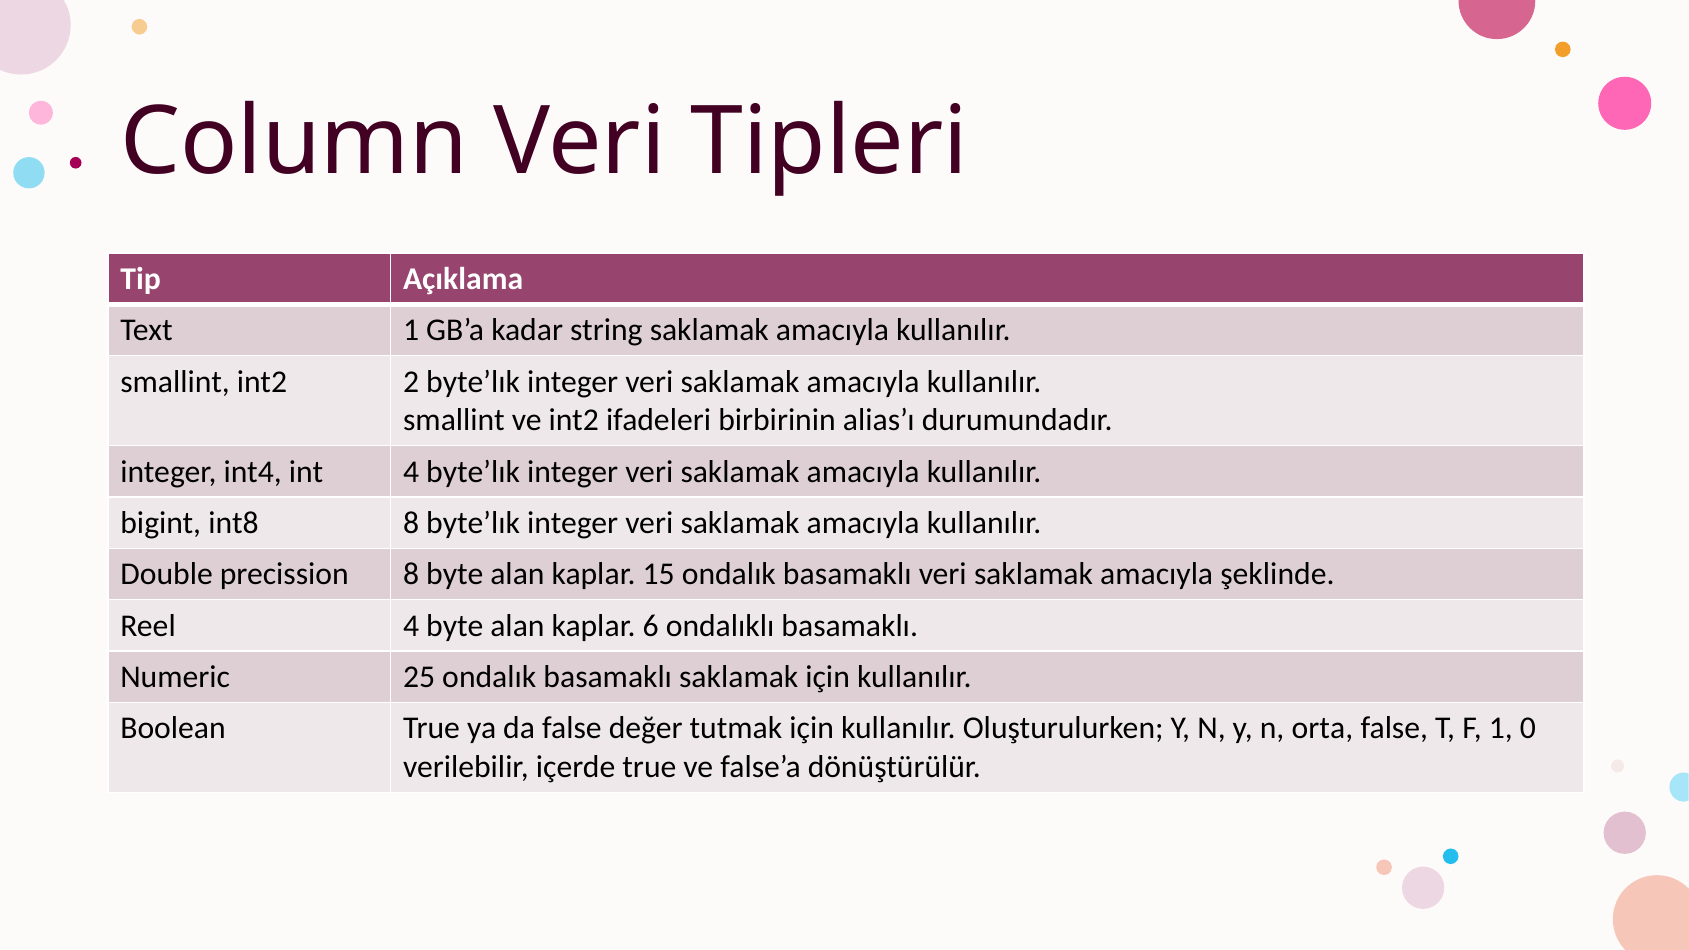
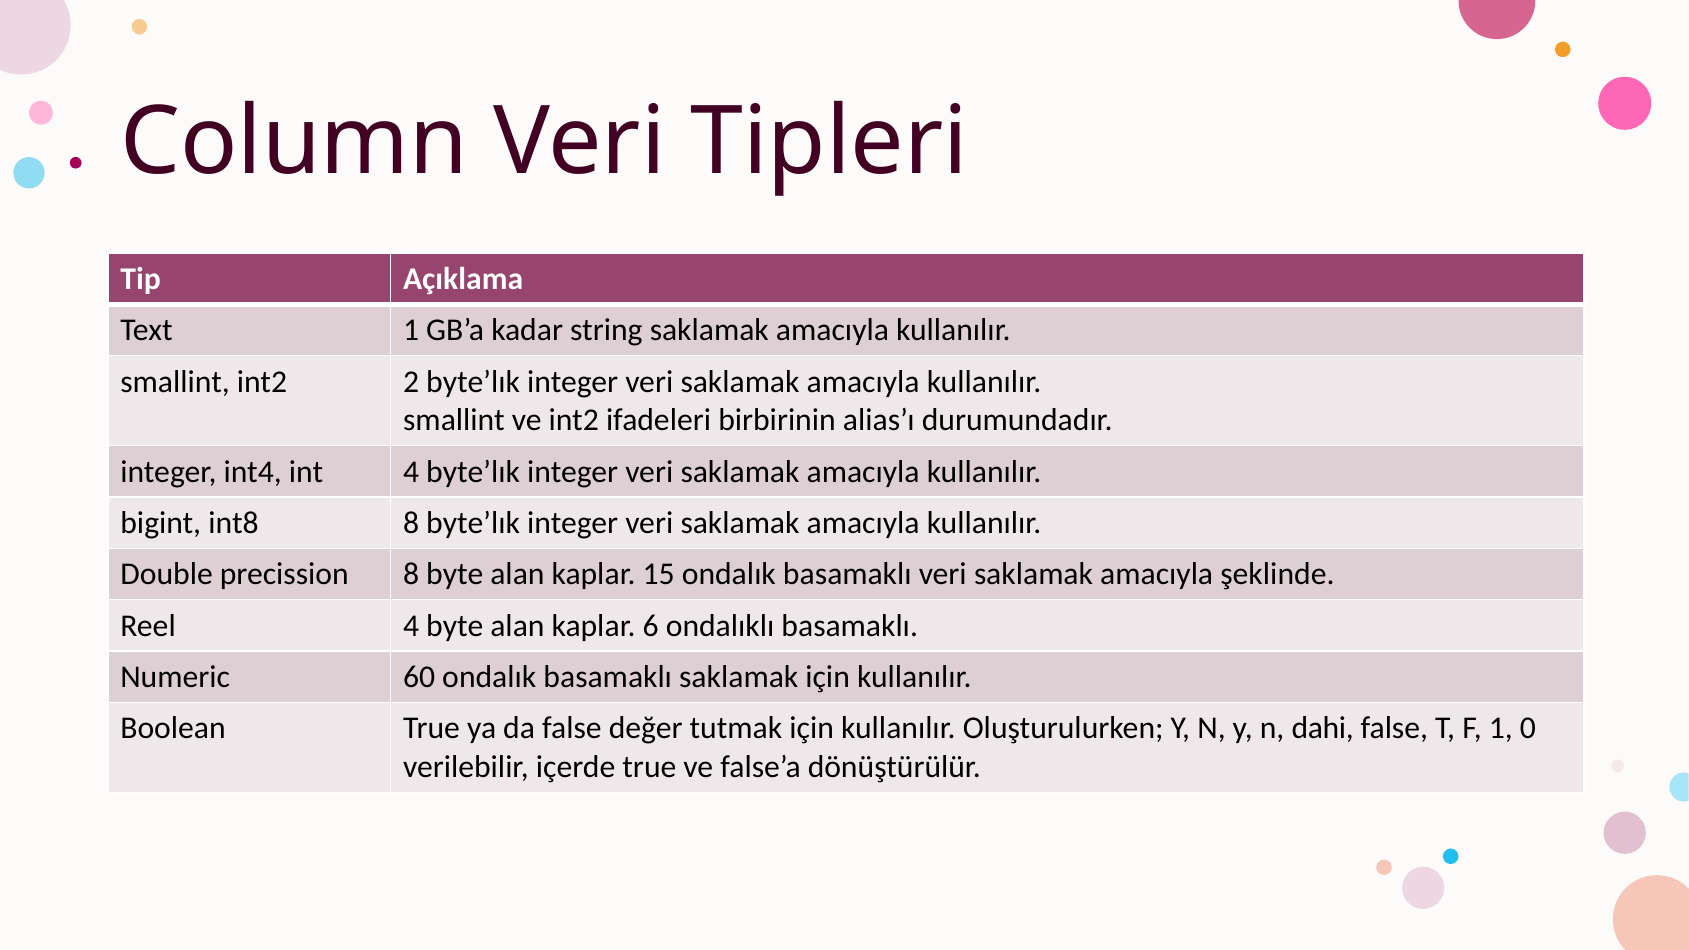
25: 25 -> 60
orta: orta -> dahi
